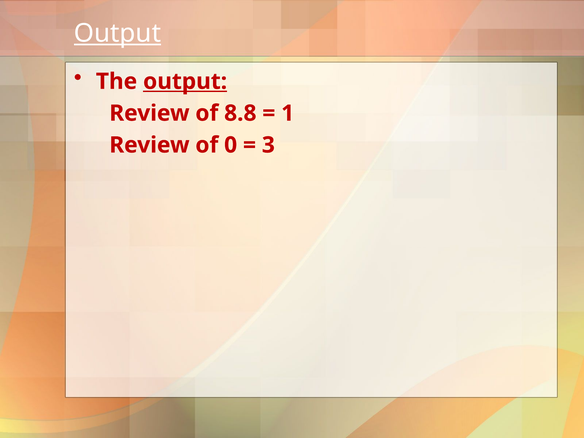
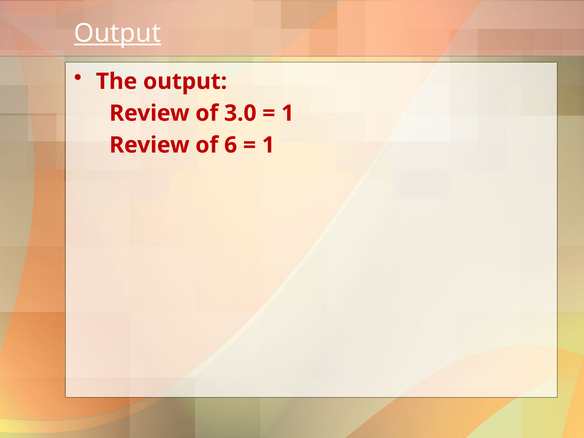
output at (185, 81) underline: present -> none
8.8: 8.8 -> 3.0
0: 0 -> 6
3 at (268, 145): 3 -> 1
